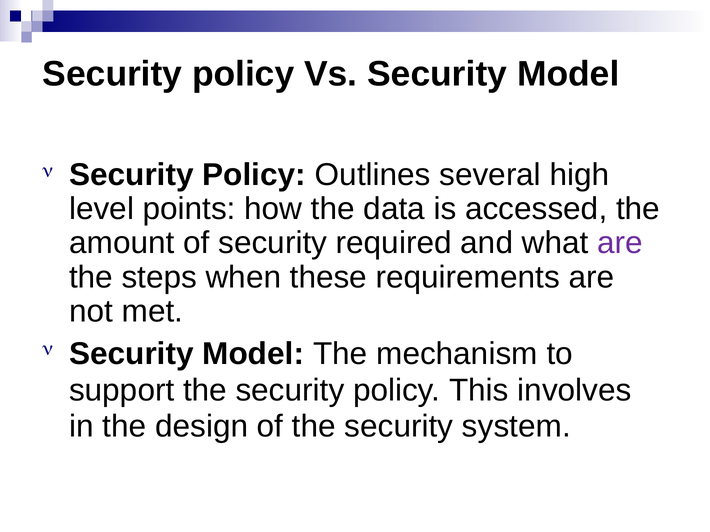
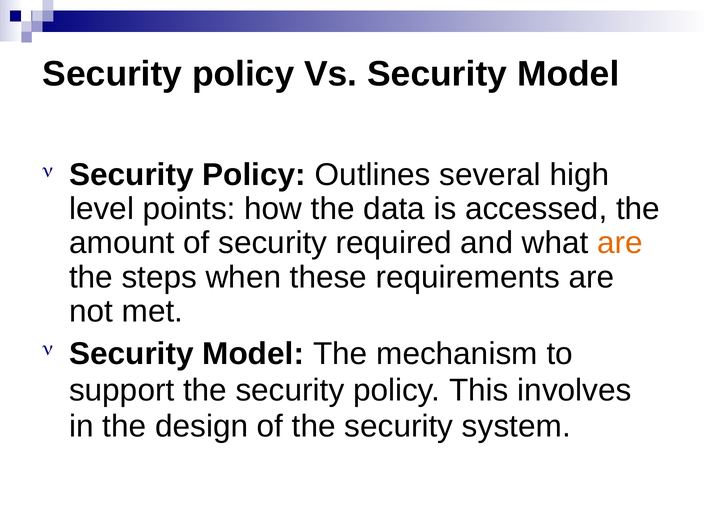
are at (620, 243) colour: purple -> orange
